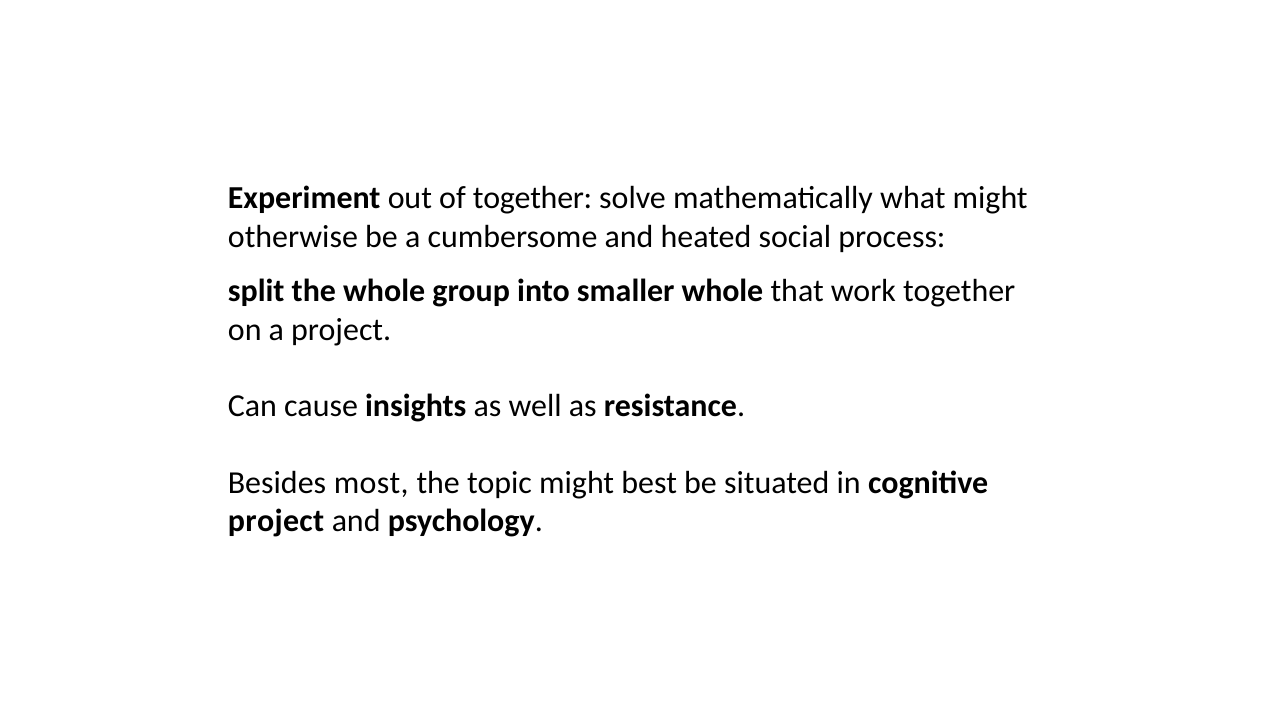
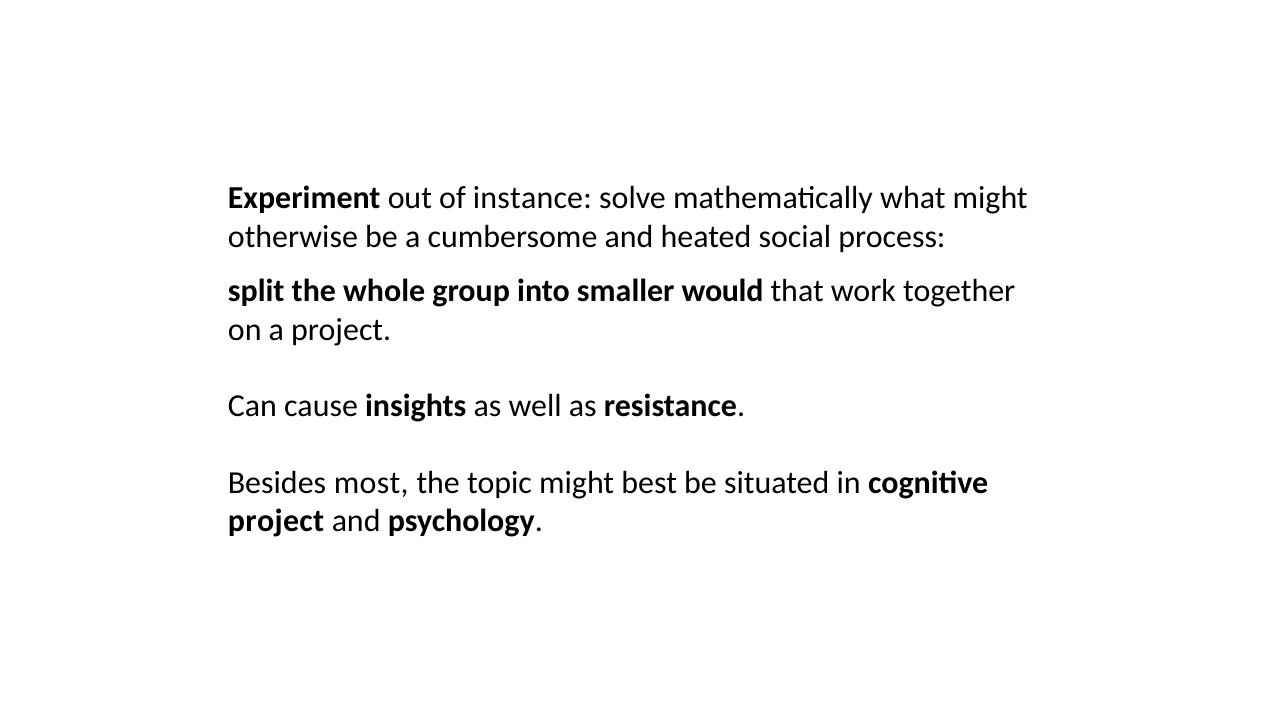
of together: together -> instance
smaller whole: whole -> would
